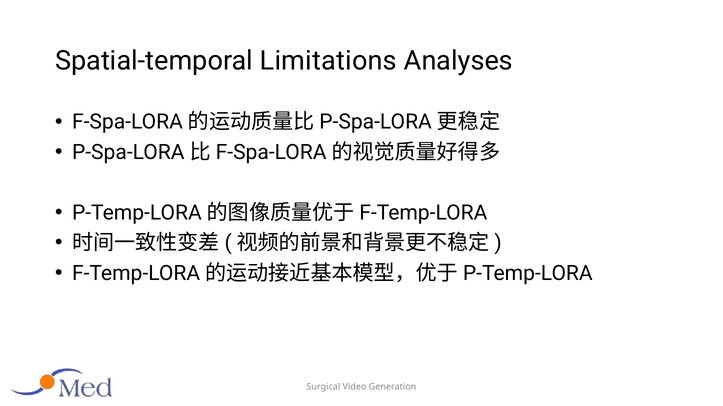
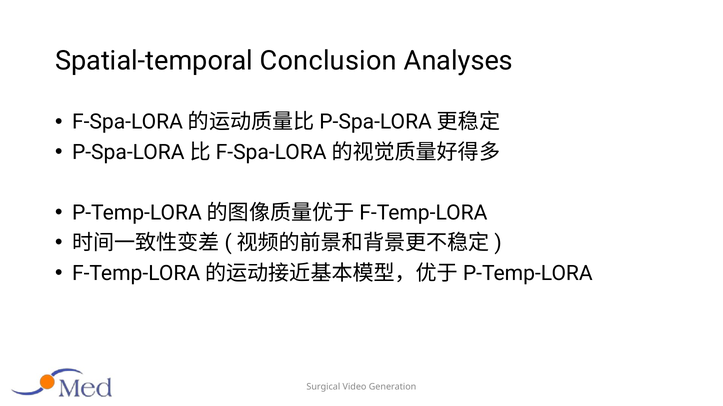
Limitations: Limitations -> Conclusion
